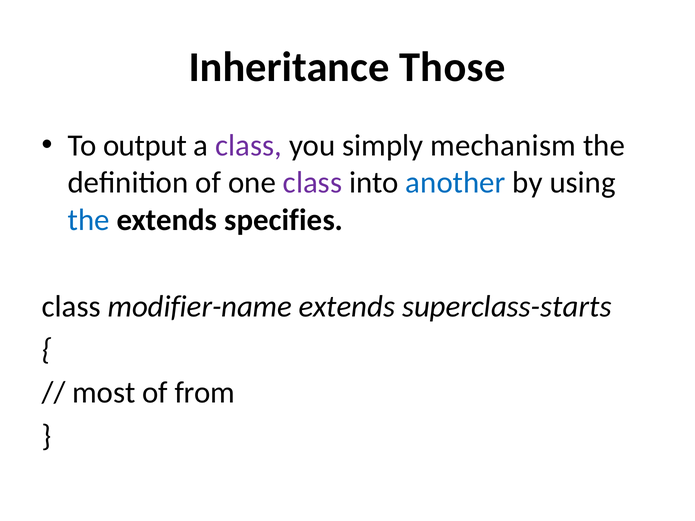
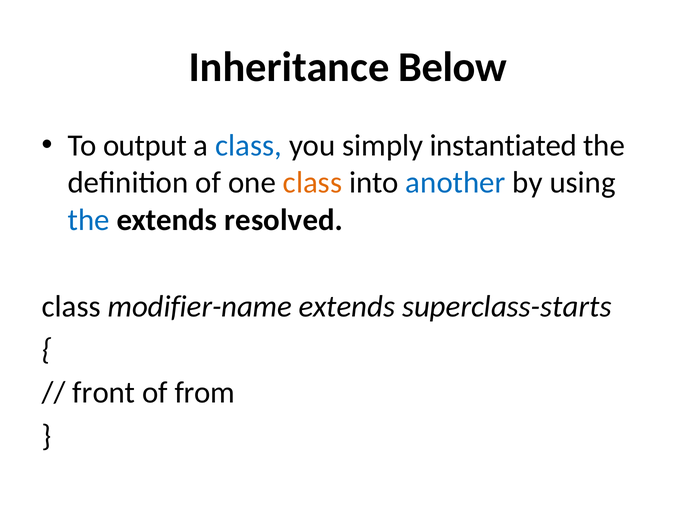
Those: Those -> Below
class at (249, 146) colour: purple -> blue
mechanism: mechanism -> instantiated
class at (313, 183) colour: purple -> orange
specifies: specifies -> resolved
most: most -> front
